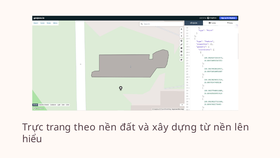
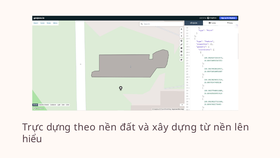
Trực trang: trang -> dựng
